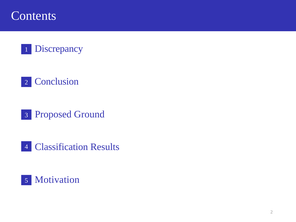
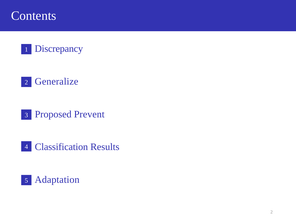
Conclusion: Conclusion -> Generalize
Ground: Ground -> Prevent
Motivation: Motivation -> Adaptation
